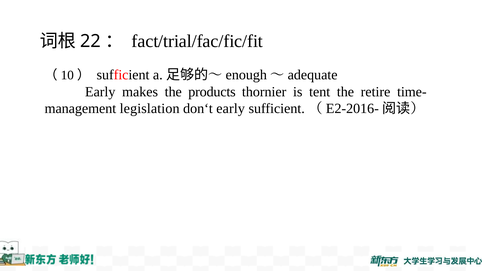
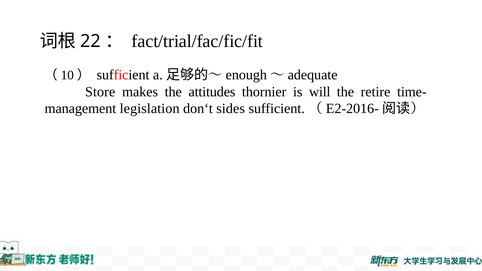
Early at (100, 92): Early -> Store
products: products -> attitudes
tent: tent -> will
don‘t early: early -> sides
